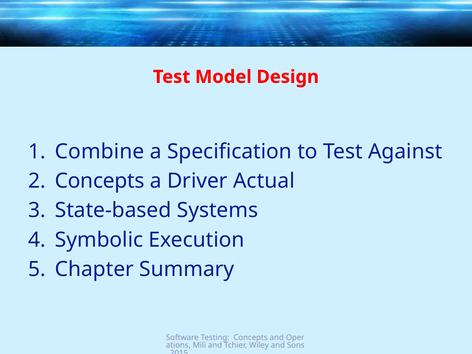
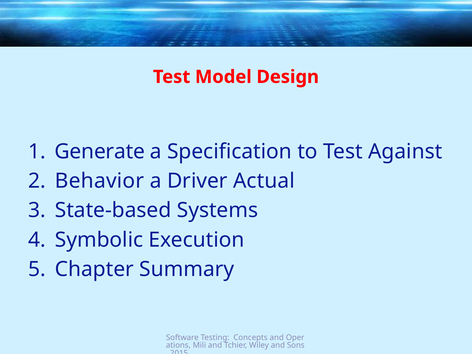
Combine: Combine -> Generate
Concepts at (100, 181): Concepts -> Behavior
